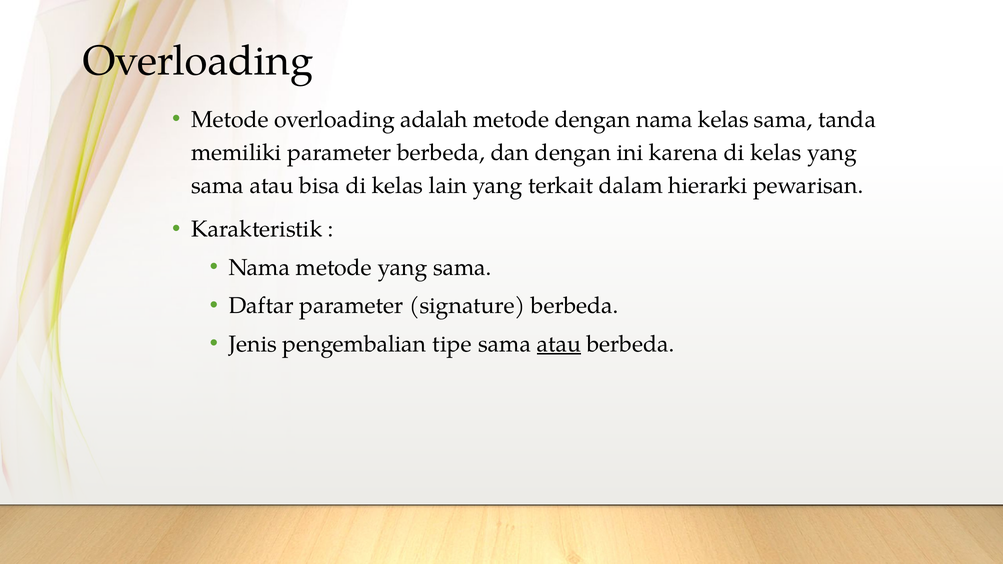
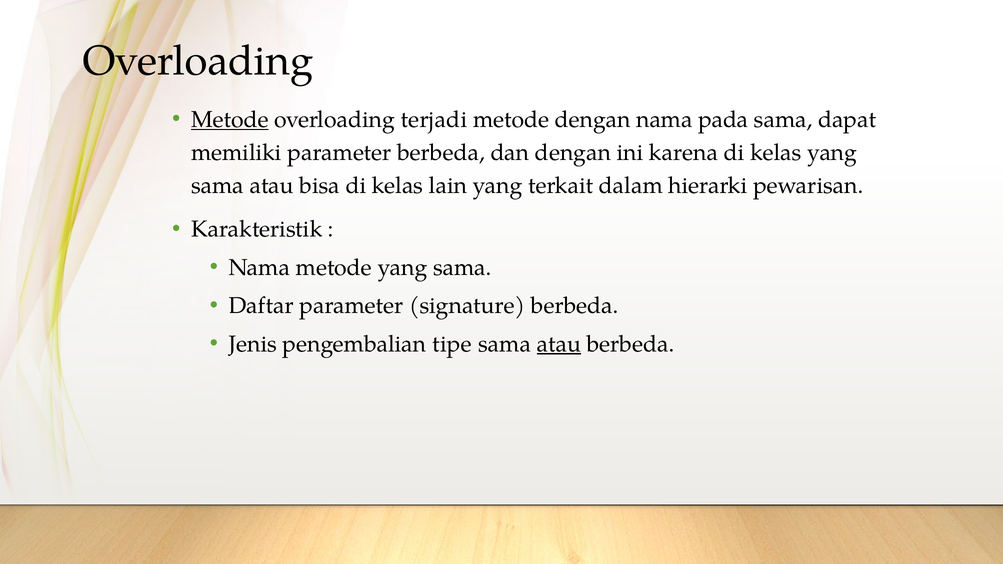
Metode at (230, 120) underline: none -> present
adalah: adalah -> terjadi
nama kelas: kelas -> pada
tanda: tanda -> dapat
